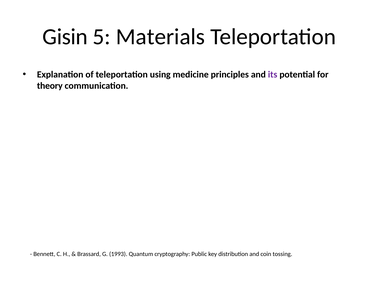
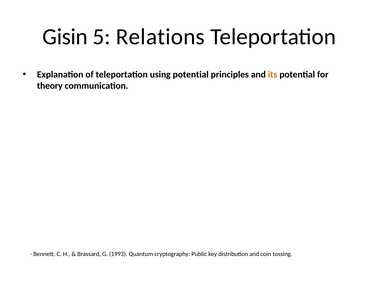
Materials: Materials -> Relations
using medicine: medicine -> potential
its colour: purple -> orange
